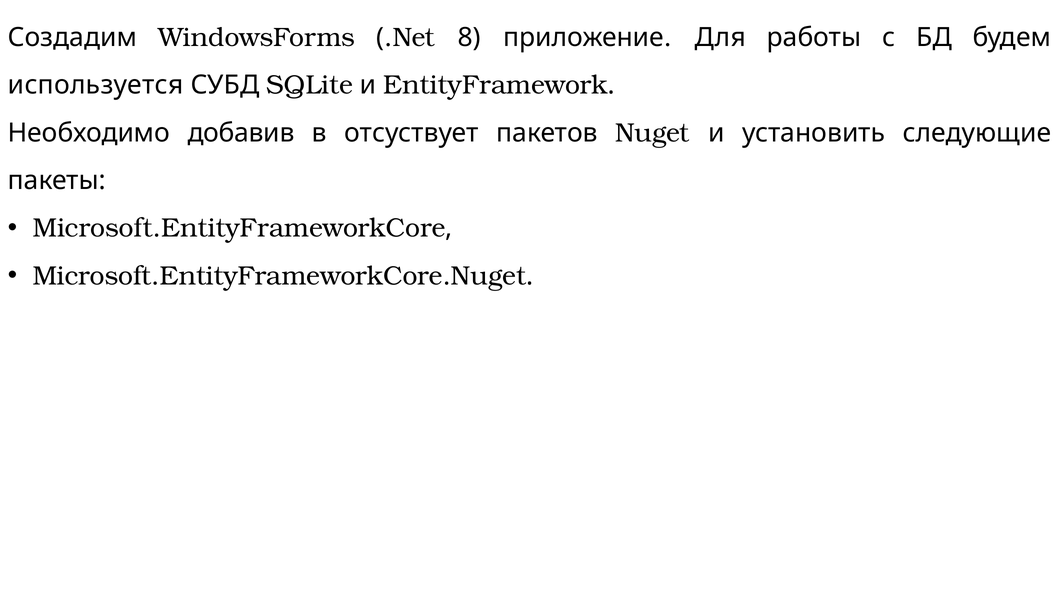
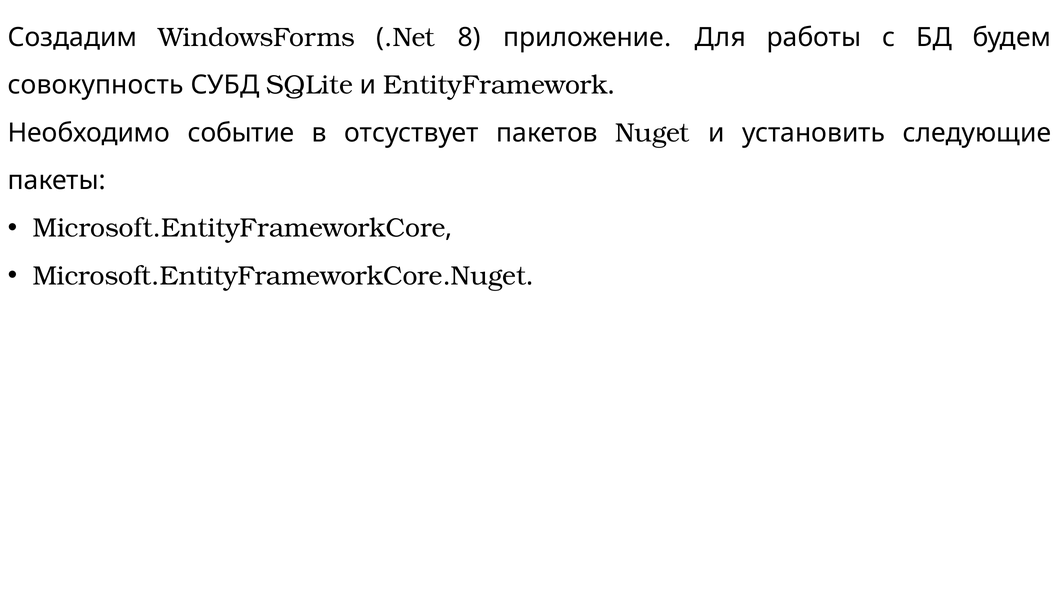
используется: используется -> совокупность
добавив: добавив -> событие
